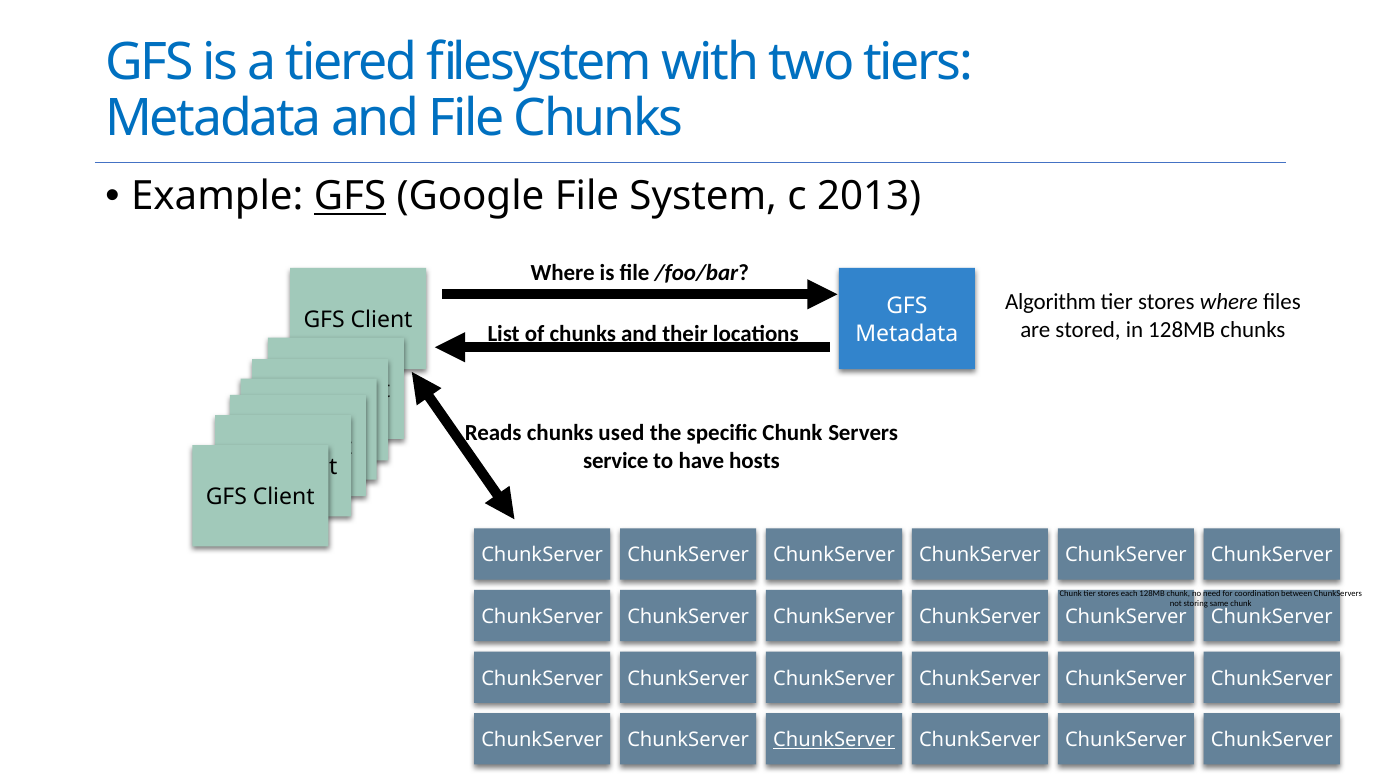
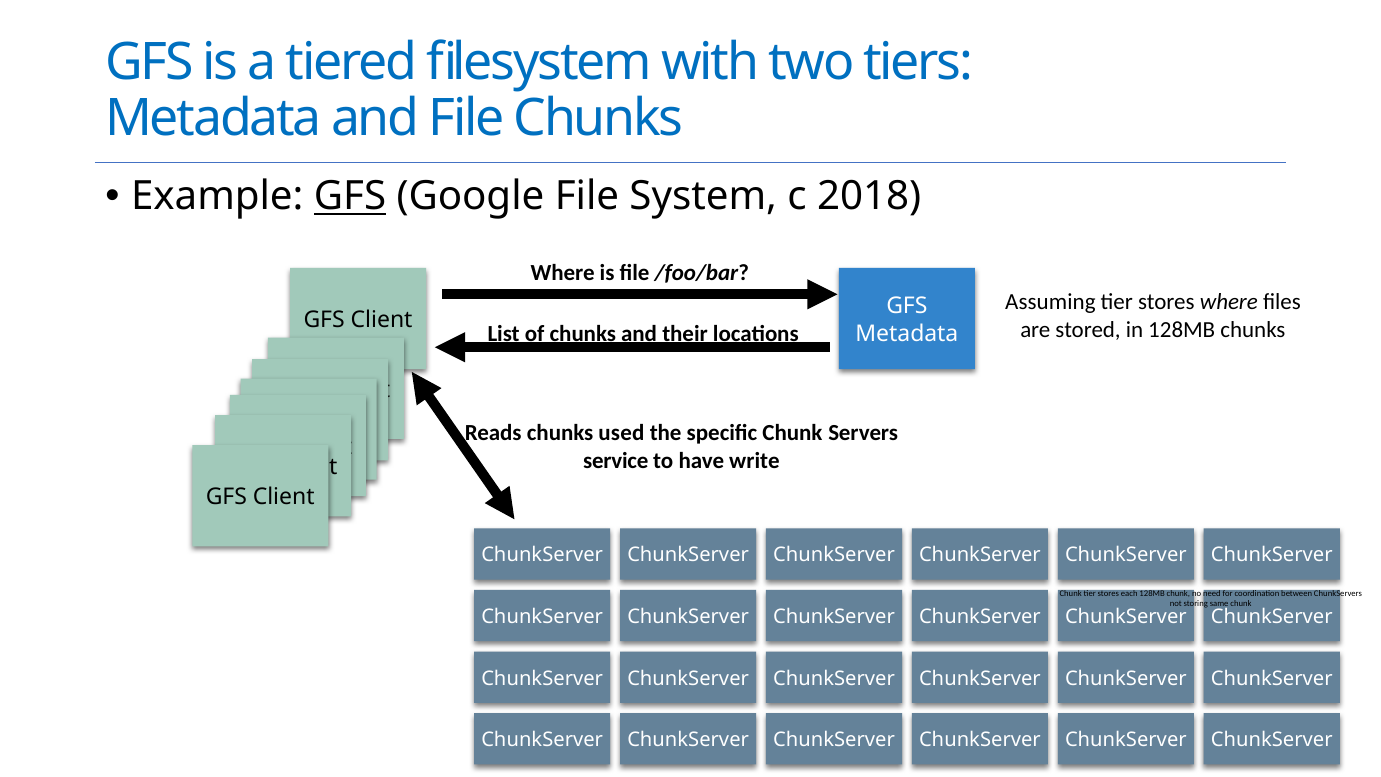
2013: 2013 -> 2018
Algorithm: Algorithm -> Assuming
hosts: hosts -> write
ChunkServer at (834, 740) underline: present -> none
